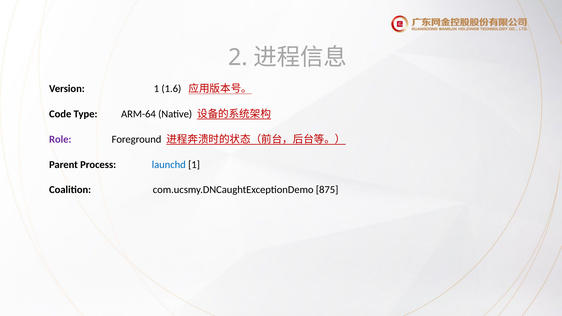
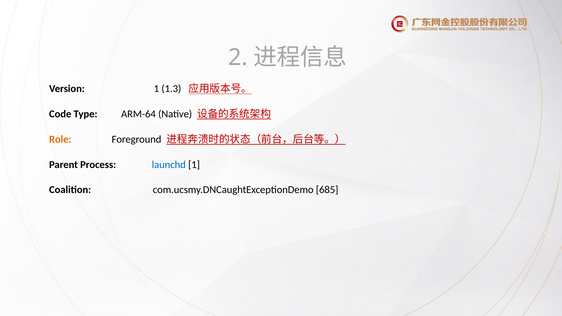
1.6: 1.6 -> 1.3
Role colour: purple -> orange
875: 875 -> 685
